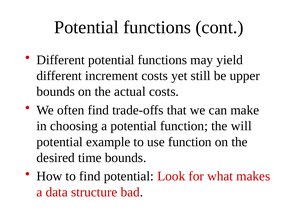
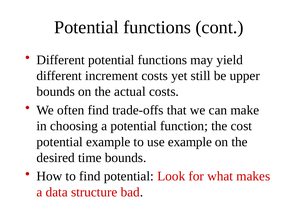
will: will -> cost
use function: function -> example
